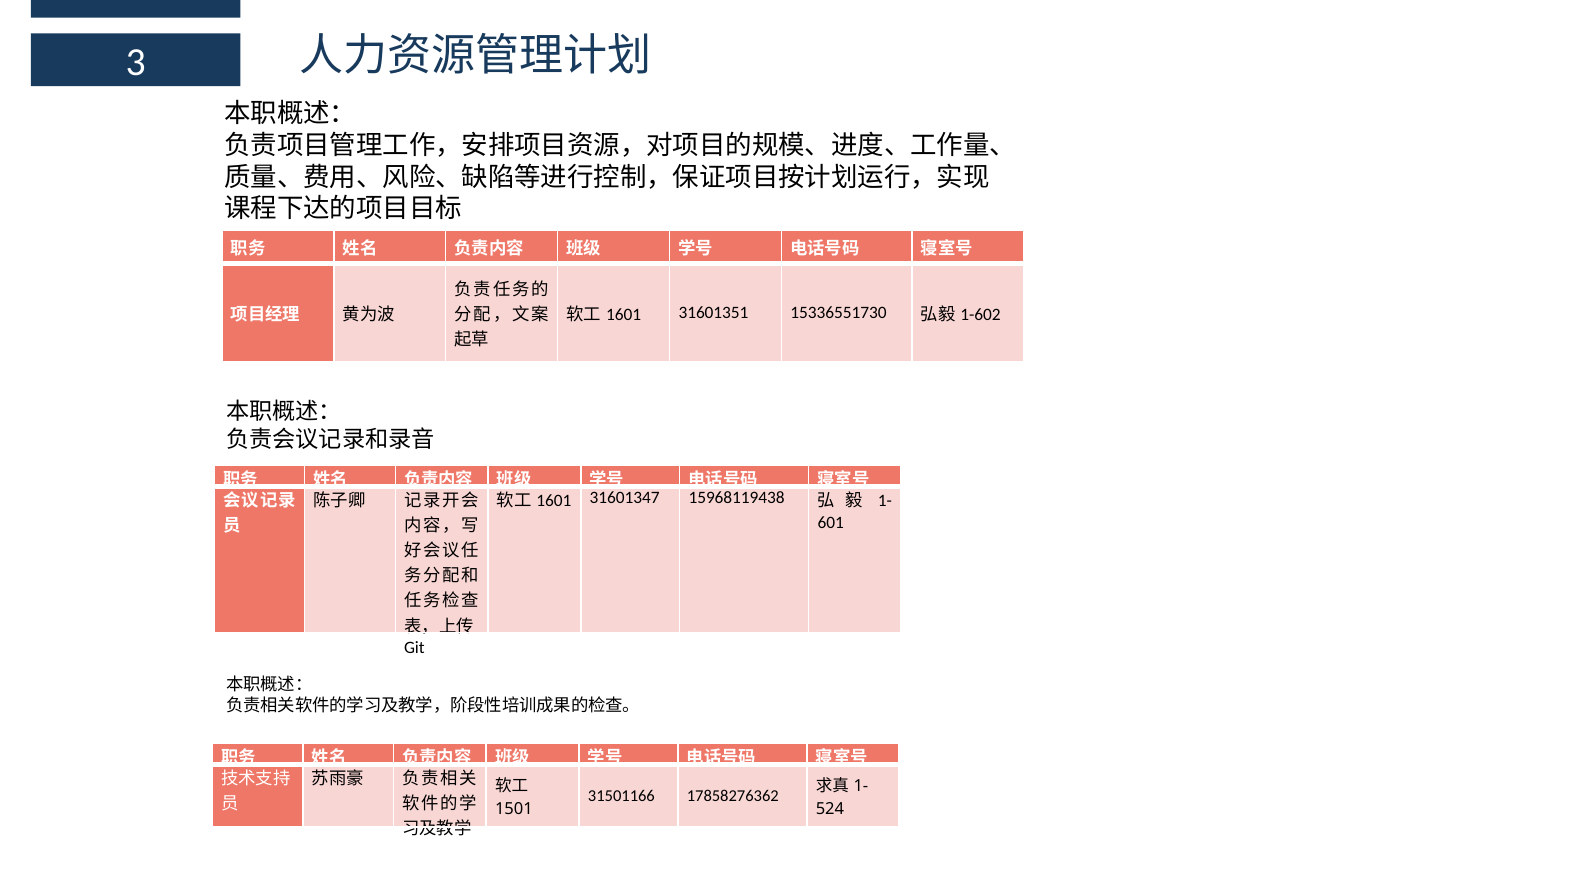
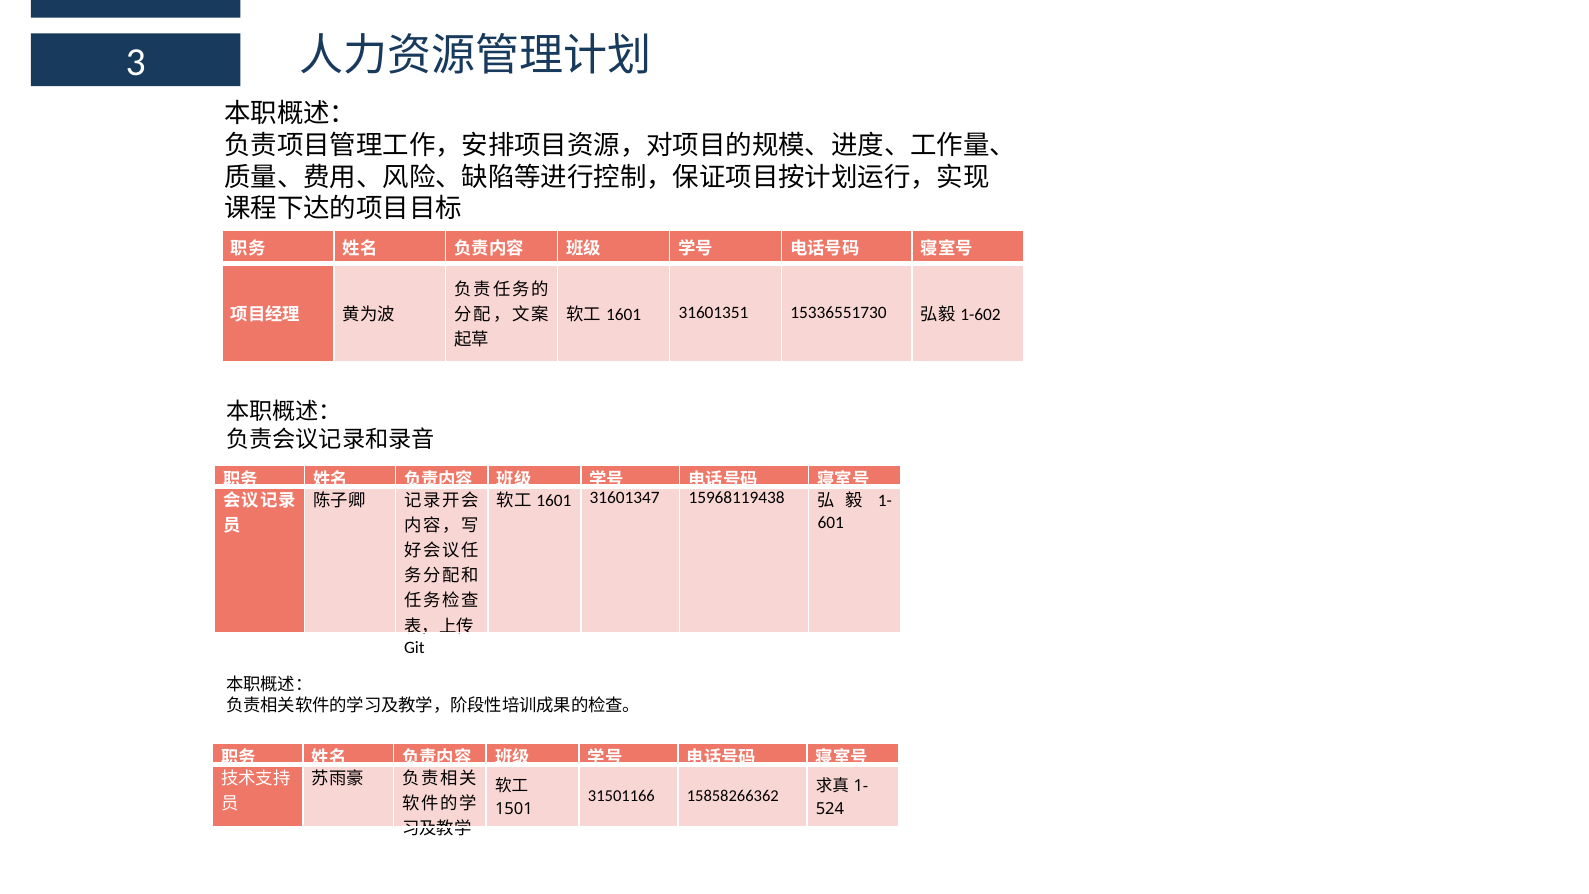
17858276362: 17858276362 -> 15858266362
